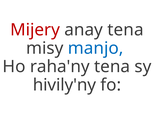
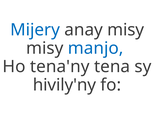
Mijery colour: red -> blue
anay tena: tena -> misy
raha'ny: raha'ny -> tena'ny
